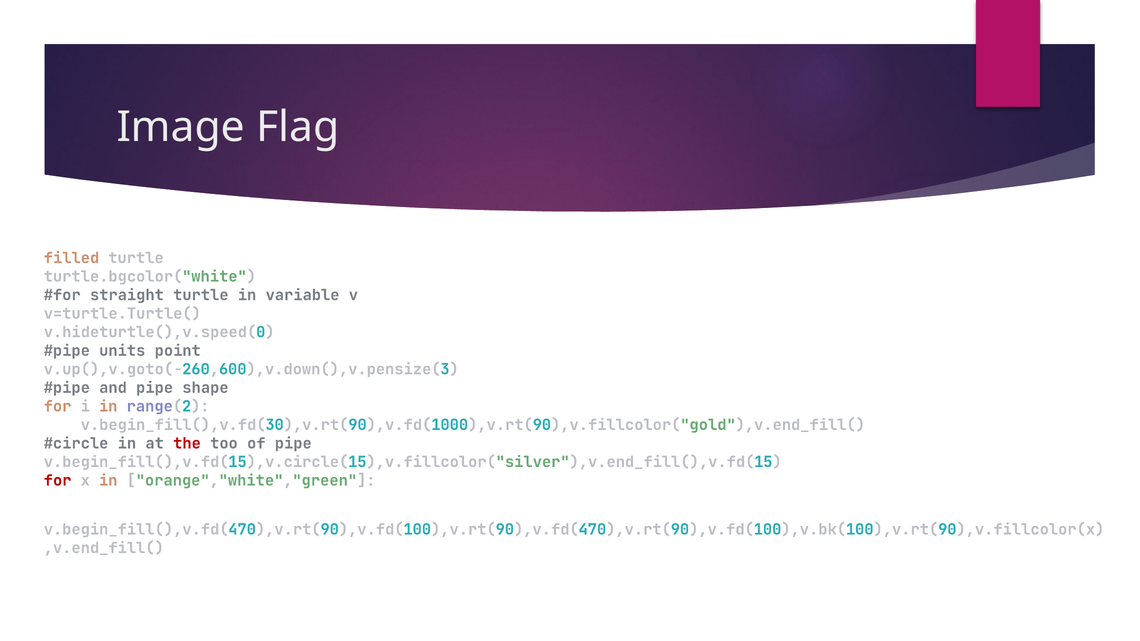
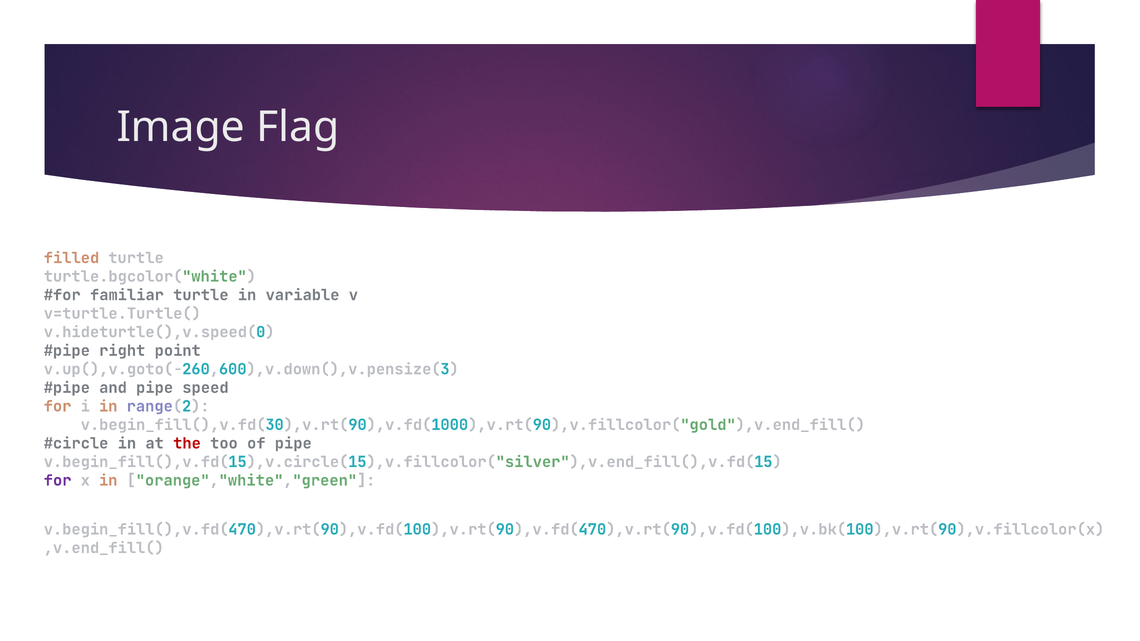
straight: straight -> familiar
units: units -> right
shape: shape -> speed
for at (58, 481) colour: red -> purple
